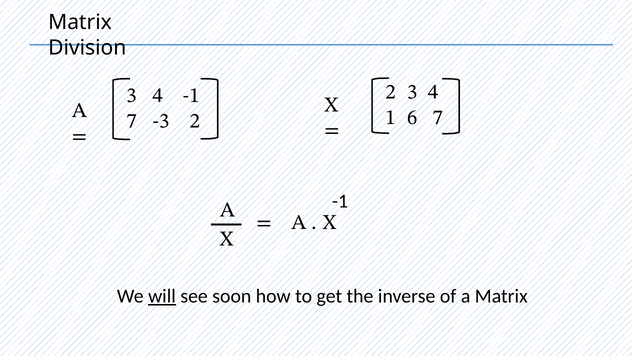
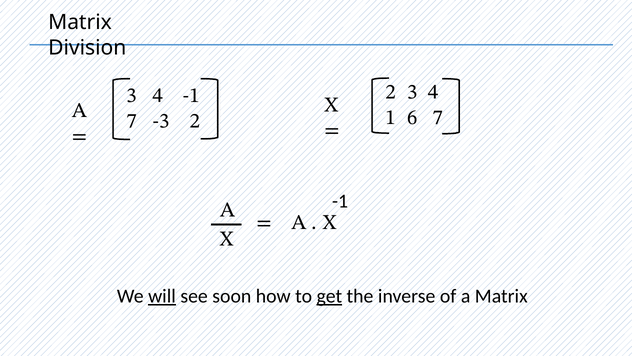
get underline: none -> present
